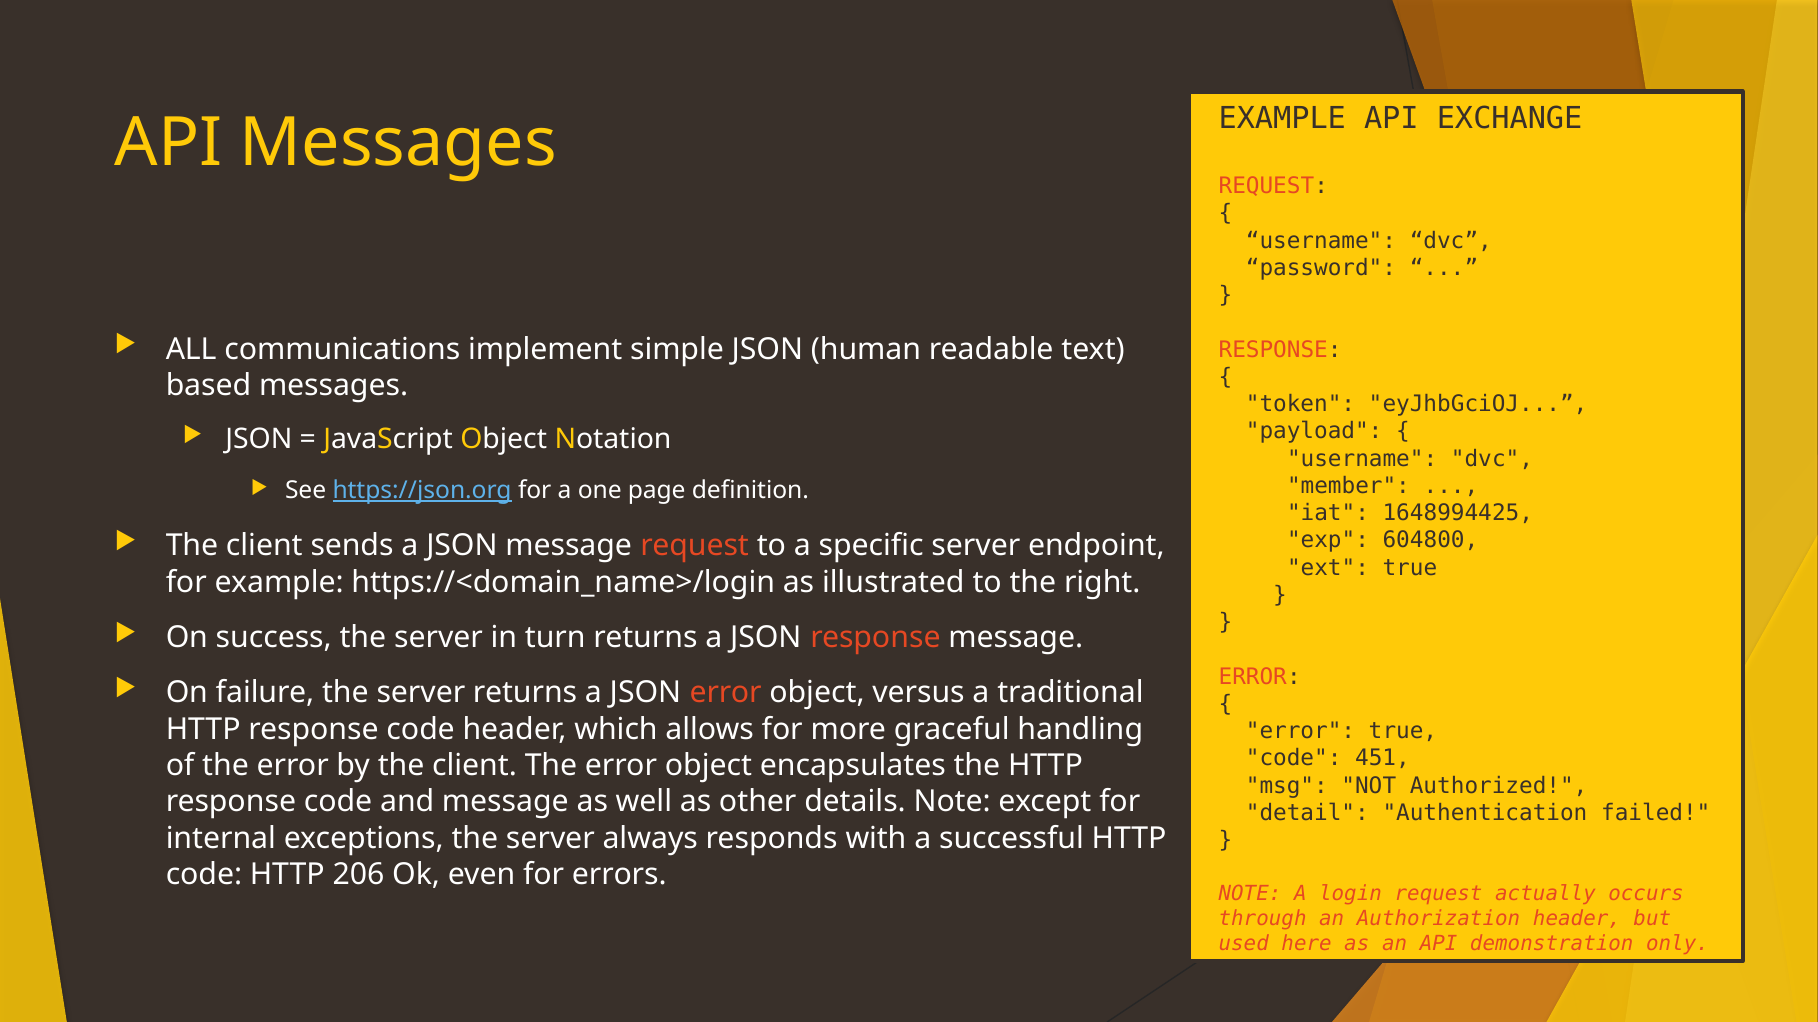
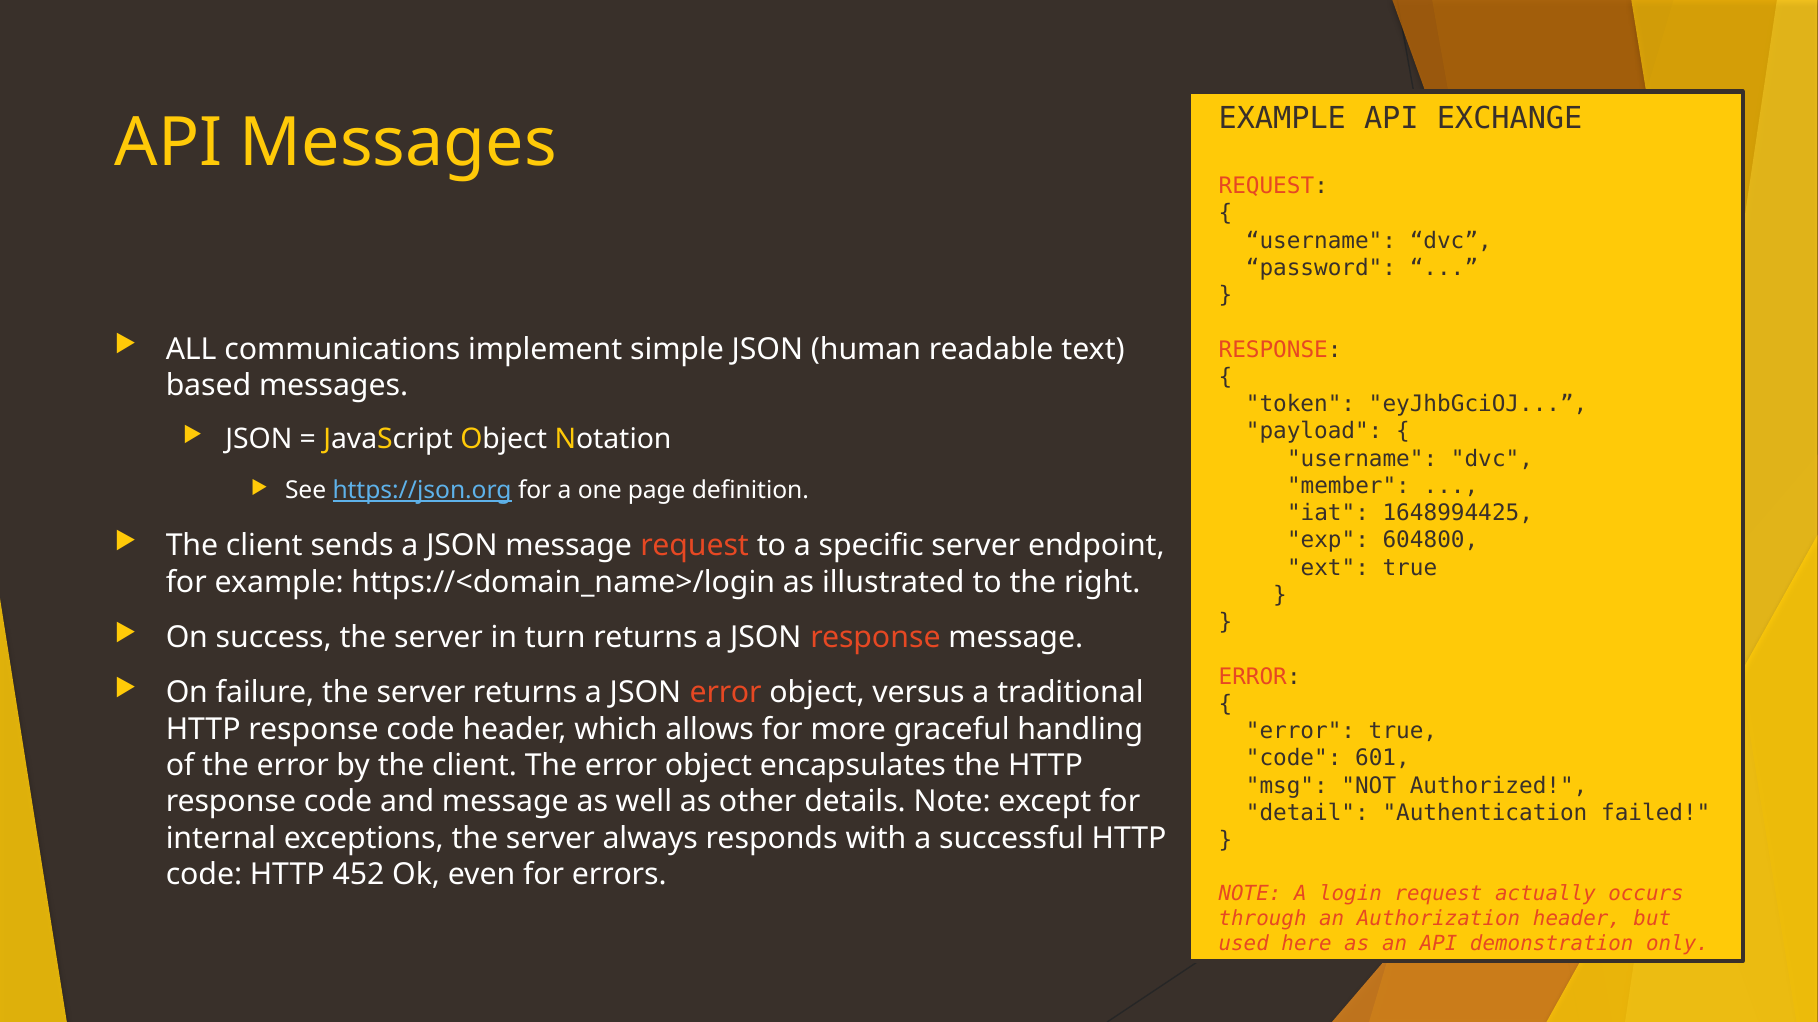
451: 451 -> 601
206: 206 -> 452
